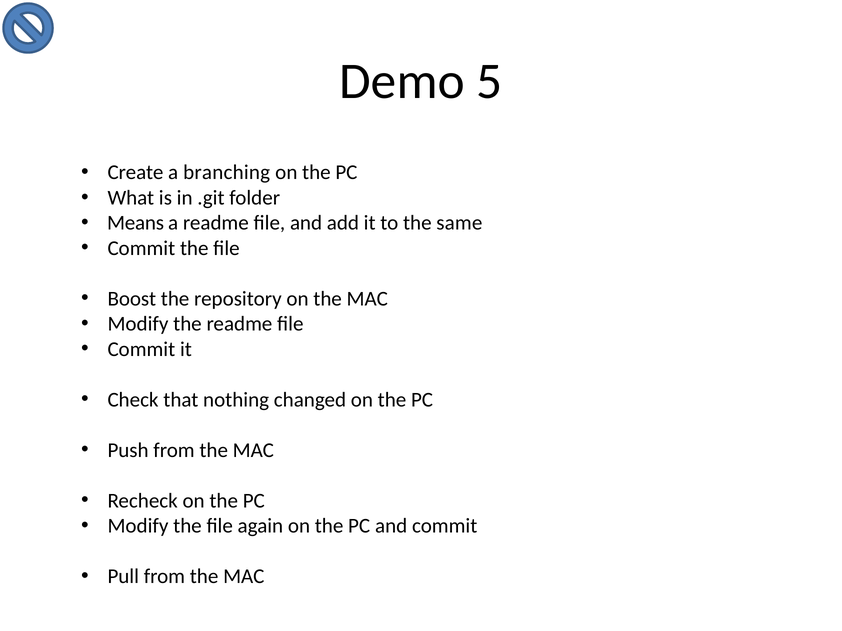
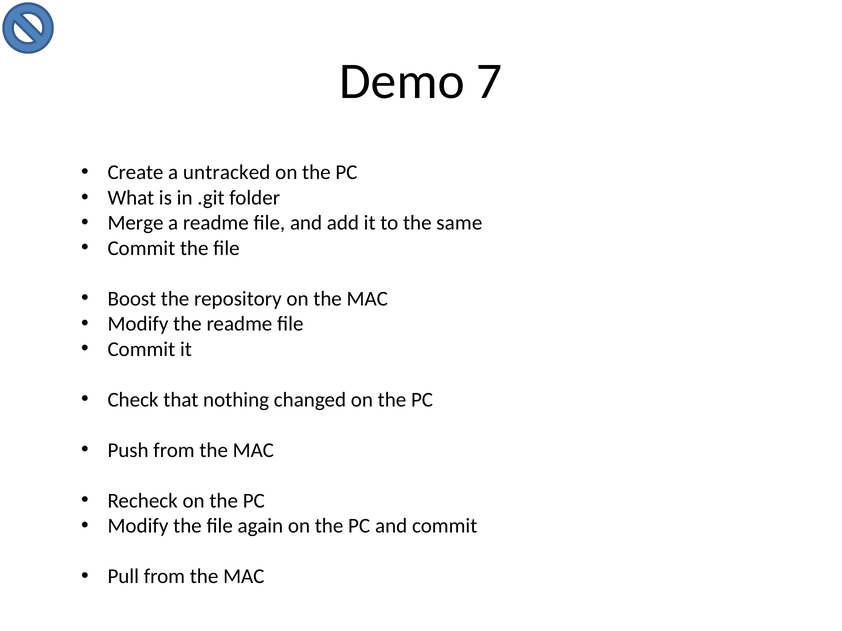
5: 5 -> 7
branching: branching -> untracked
Means: Means -> Merge
